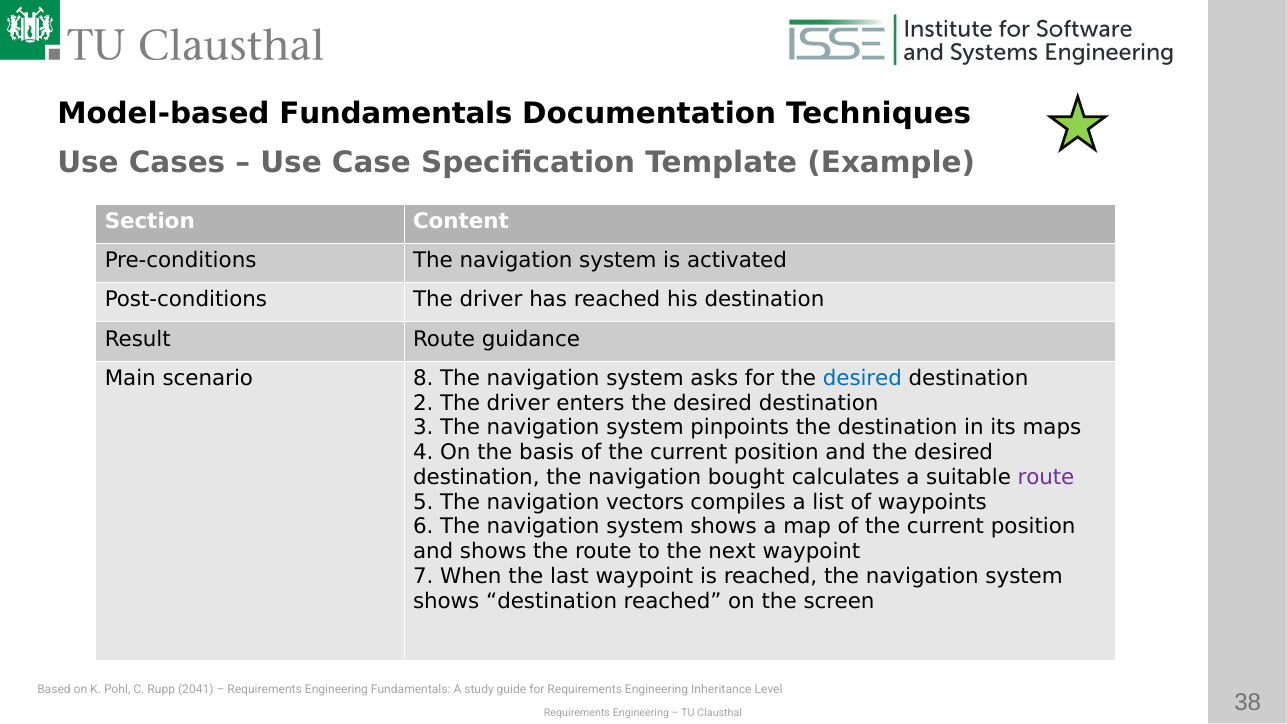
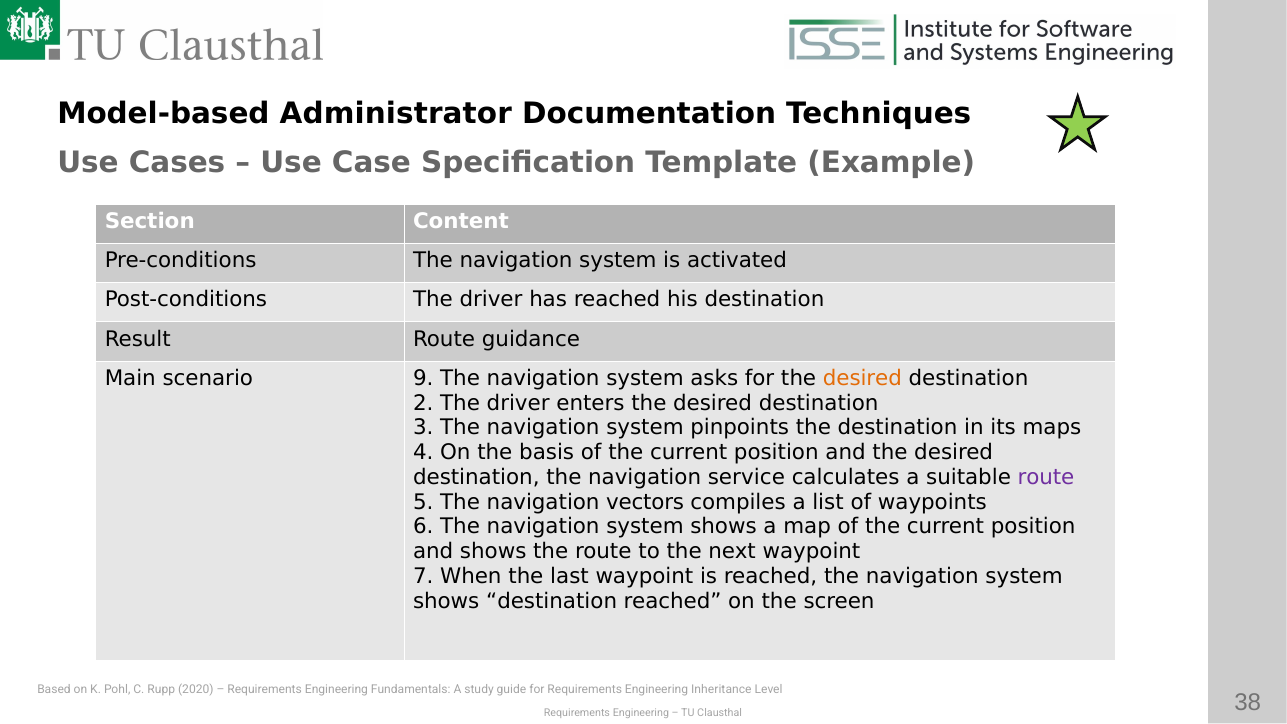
Model-based Fundamentals: Fundamentals -> Administrator
8: 8 -> 9
desired at (862, 378) colour: blue -> orange
bought: bought -> service
2041: 2041 -> 2020
